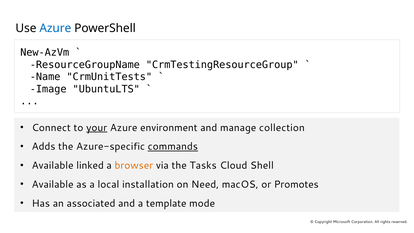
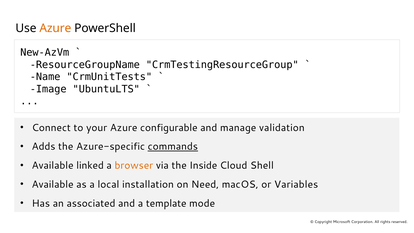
Azure at (55, 28) colour: blue -> orange
your underline: present -> none
environment: environment -> configurable
collection: collection -> validation
Tasks: Tasks -> Inside
Promotes: Promotes -> Variables
